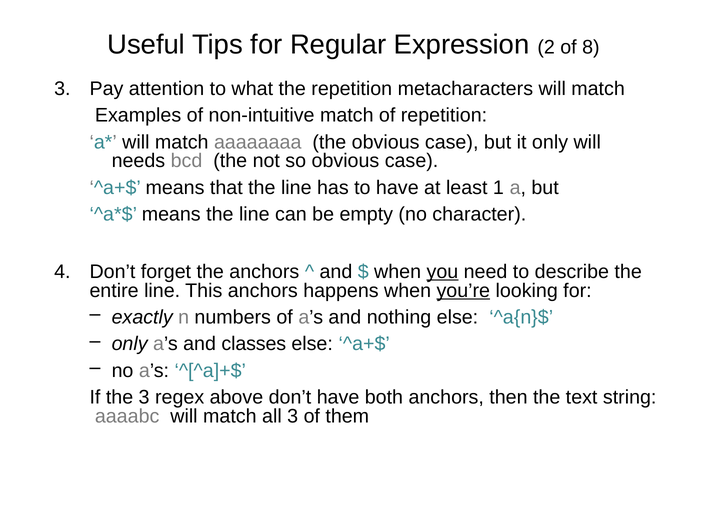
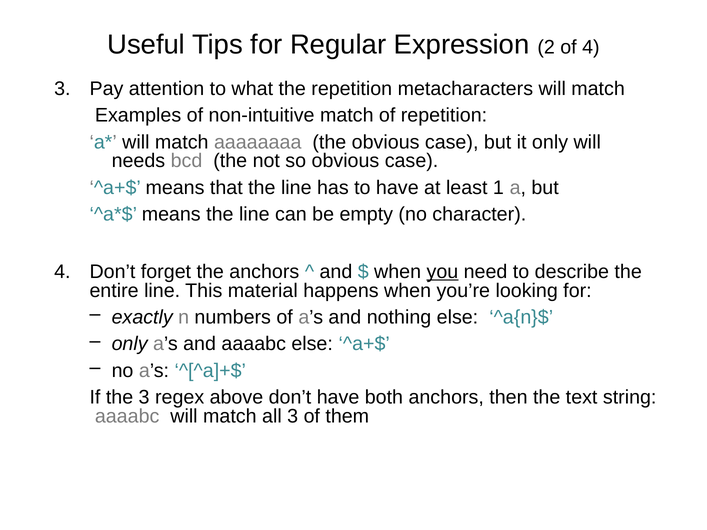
of 8: 8 -> 4
This anchors: anchors -> material
you’re underline: present -> none
and classes: classes -> aaaabc
